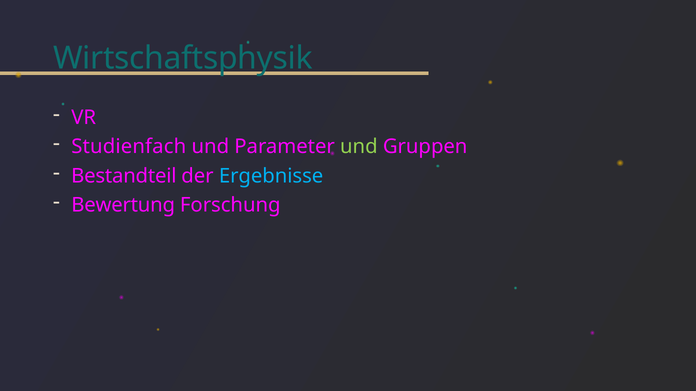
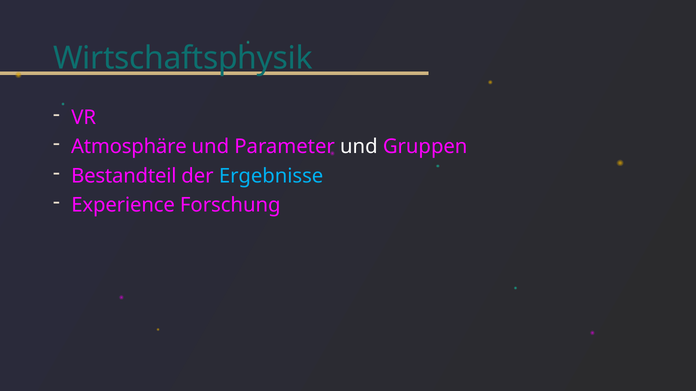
Studienfach: Studienfach -> Atmosphäre
und at (359, 147) colour: light green -> white
Bewertung: Bewertung -> Experience
